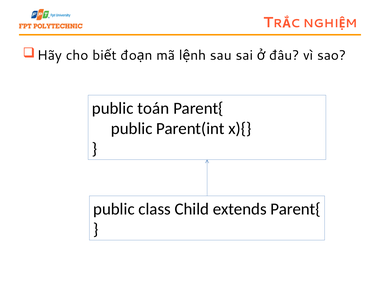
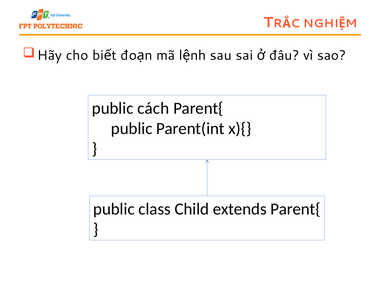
toán: toán -> cách
